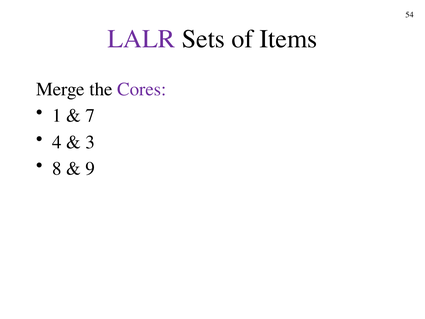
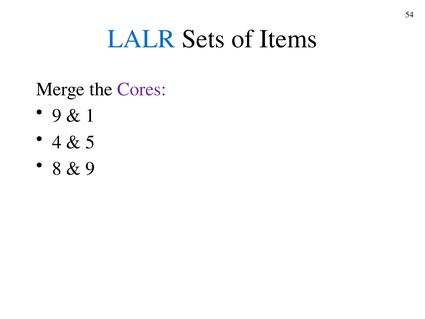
LALR colour: purple -> blue
1 at (57, 116): 1 -> 9
7: 7 -> 1
3: 3 -> 5
